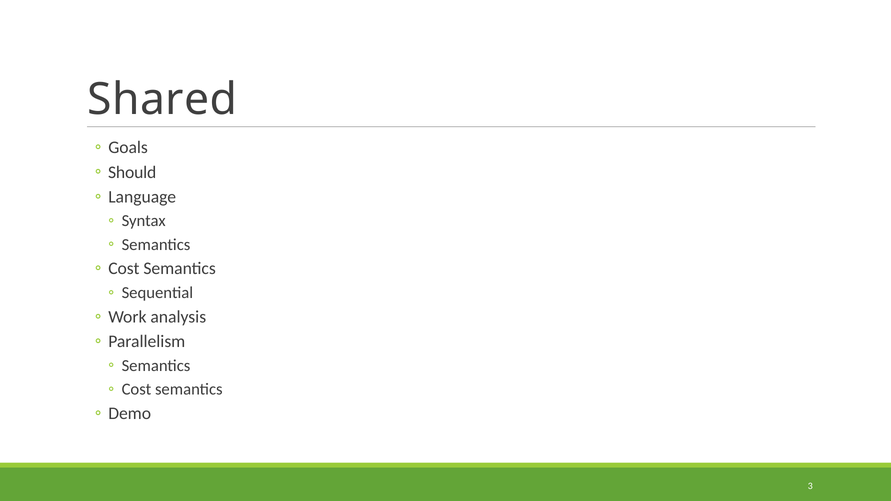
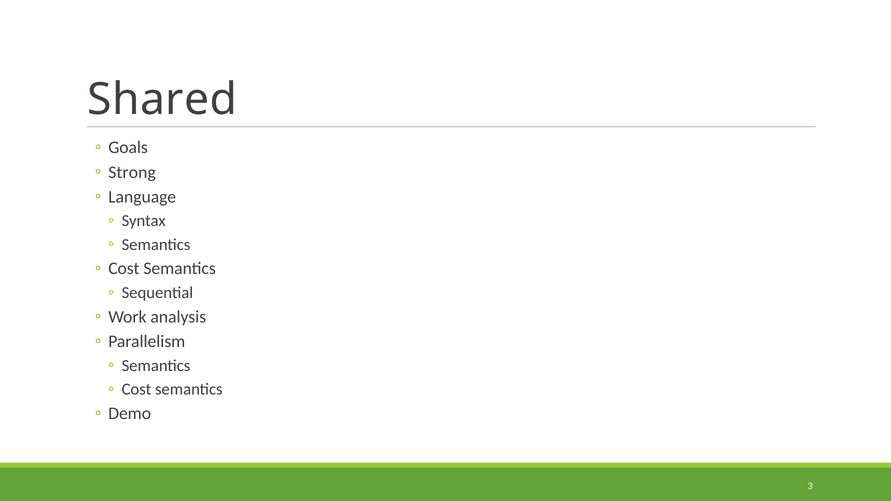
Should: Should -> Strong
